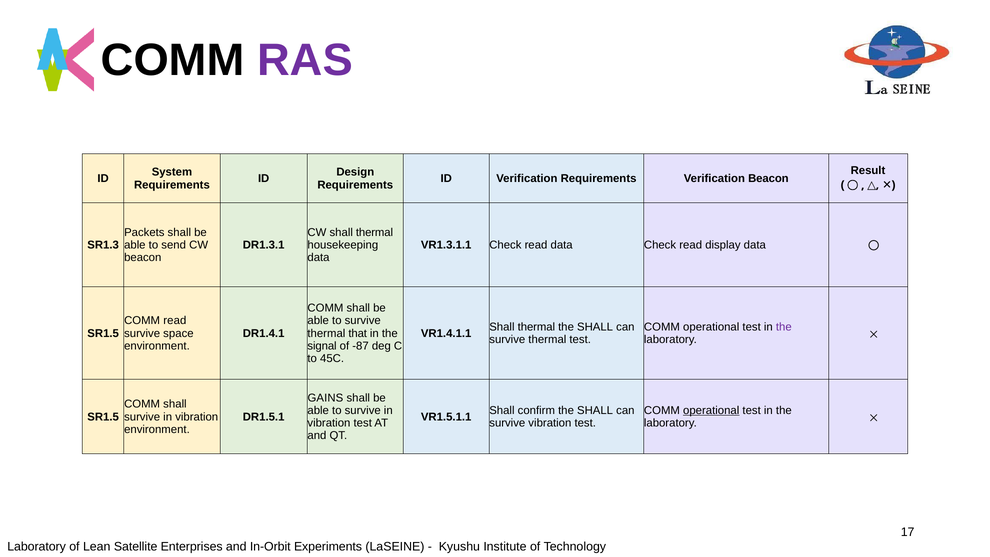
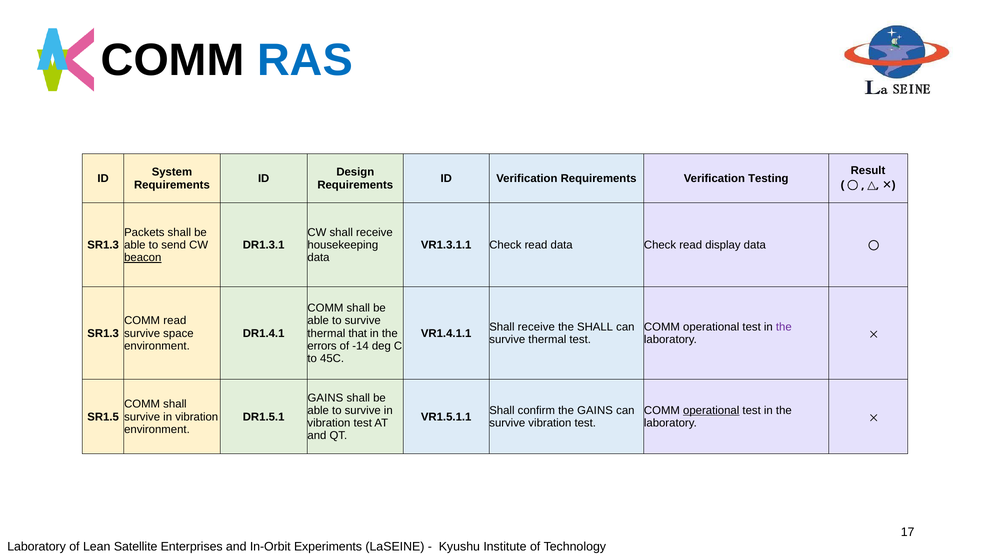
RAS colour: purple -> blue
Verification Beacon: Beacon -> Testing
CW shall thermal: thermal -> receive
beacon at (143, 258) underline: none -> present
thermal at (536, 327): thermal -> receive
SR1.5 at (103, 333): SR1.5 -> SR1.3
signal: signal -> errors
-87: -87 -> -14
confirm the SHALL: SHALL -> GAINS
